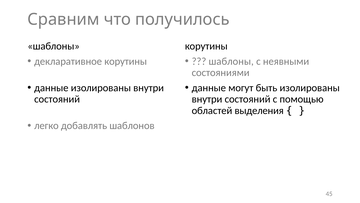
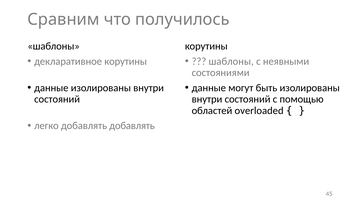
выделения: выделения -> overloaded
добавлять шаблонов: шаблонов -> добавлять
